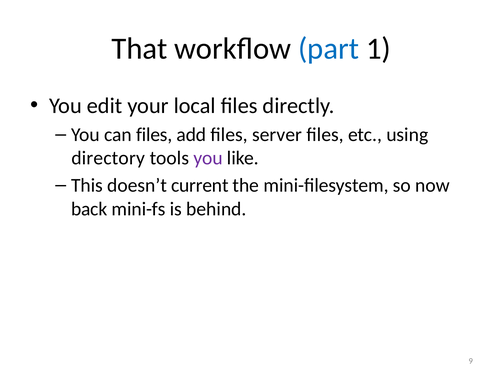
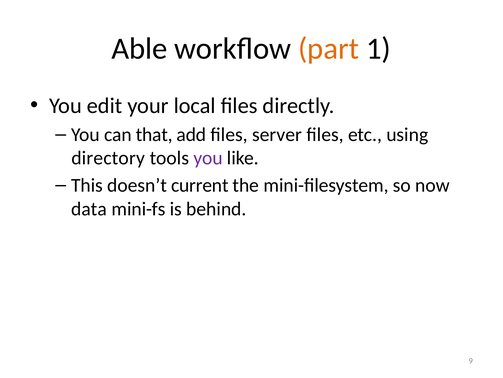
That: That -> Able
part colour: blue -> orange
can files: files -> that
back: back -> data
